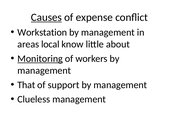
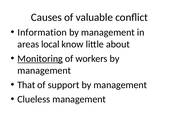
Causes underline: present -> none
expense: expense -> valuable
Workstation: Workstation -> Information
